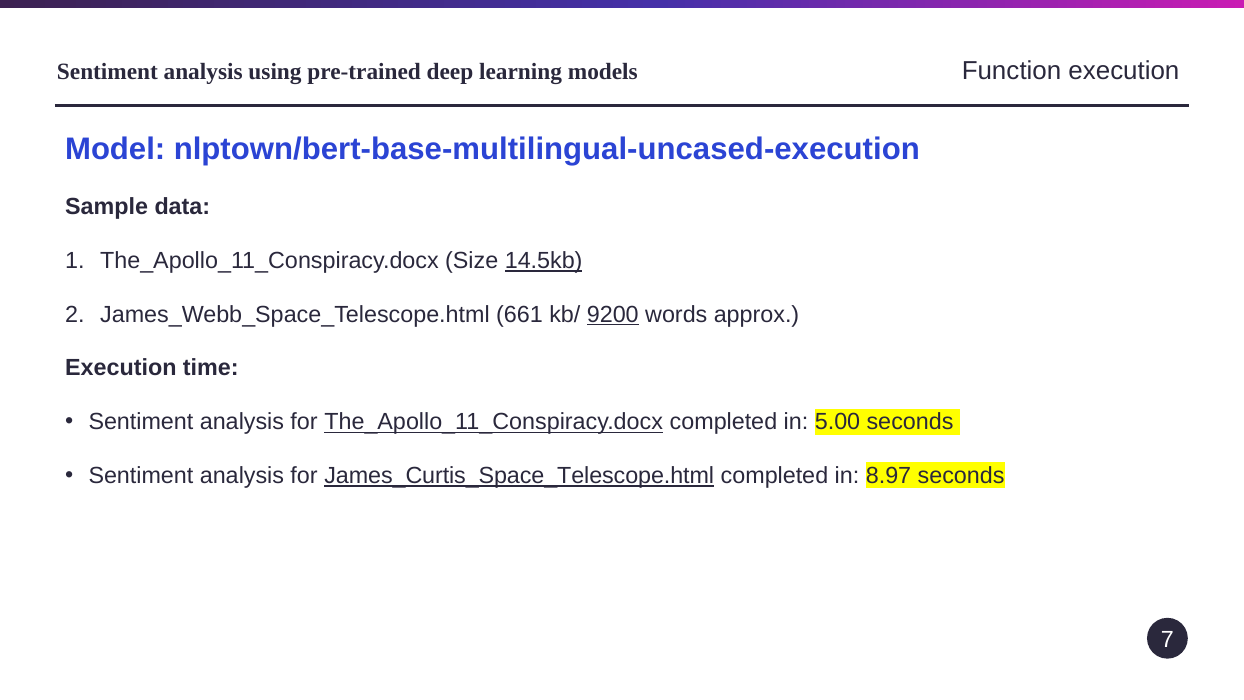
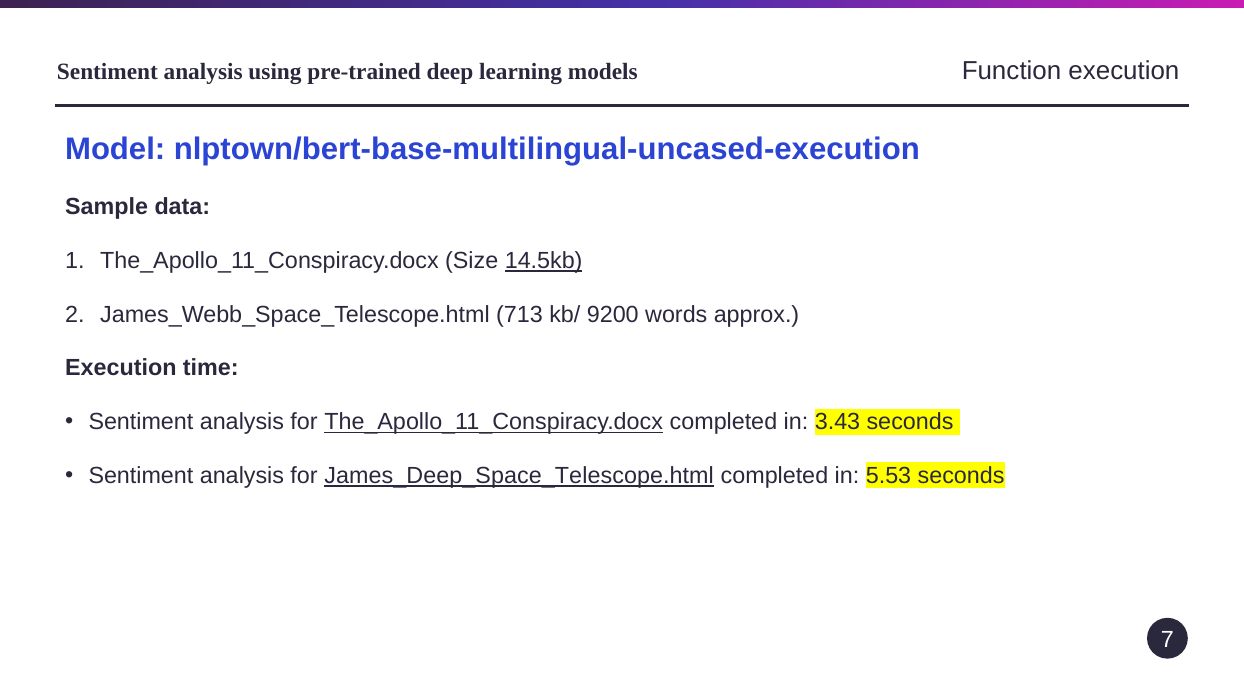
661: 661 -> 713
9200 underline: present -> none
5.00: 5.00 -> 3.43
James_Curtis_Space_Telescope.html: James_Curtis_Space_Telescope.html -> James_Deep_Space_Telescope.html
8.97: 8.97 -> 5.53
